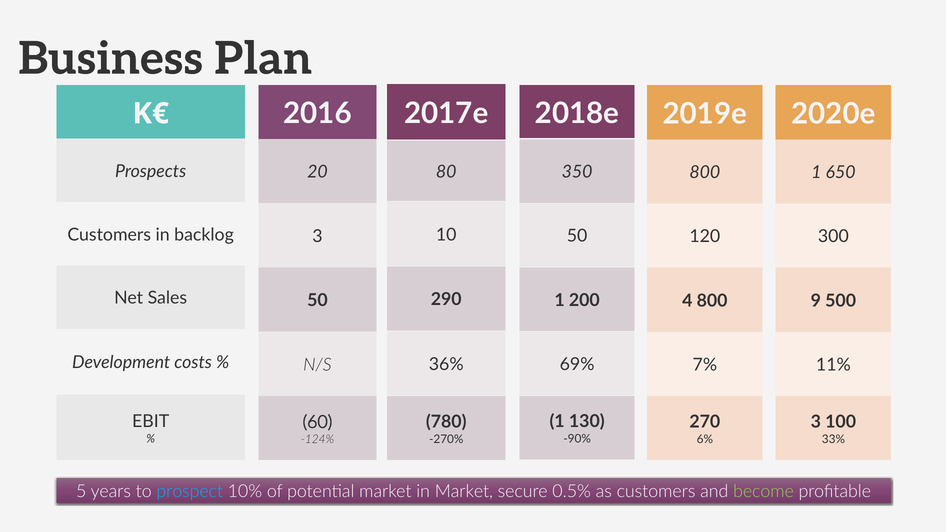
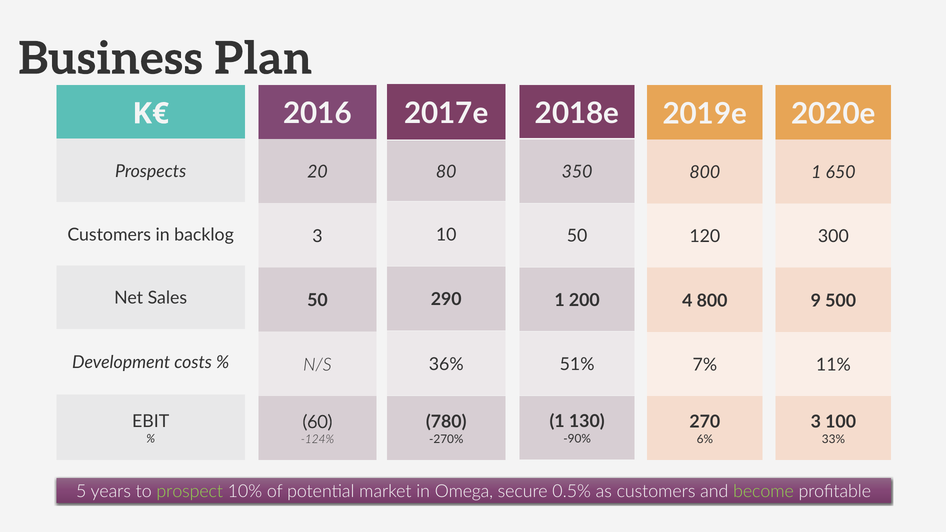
69%: 69% -> 51%
prospect colour: light blue -> light green
in Market: Market -> Omega
